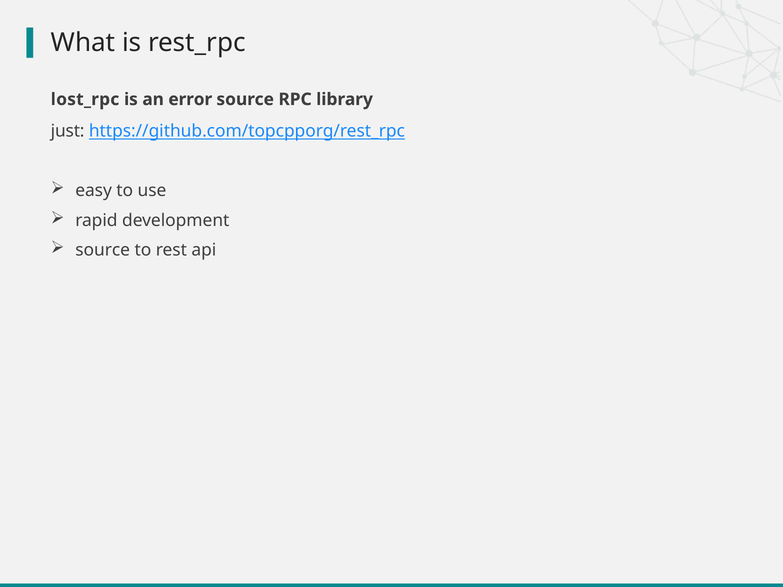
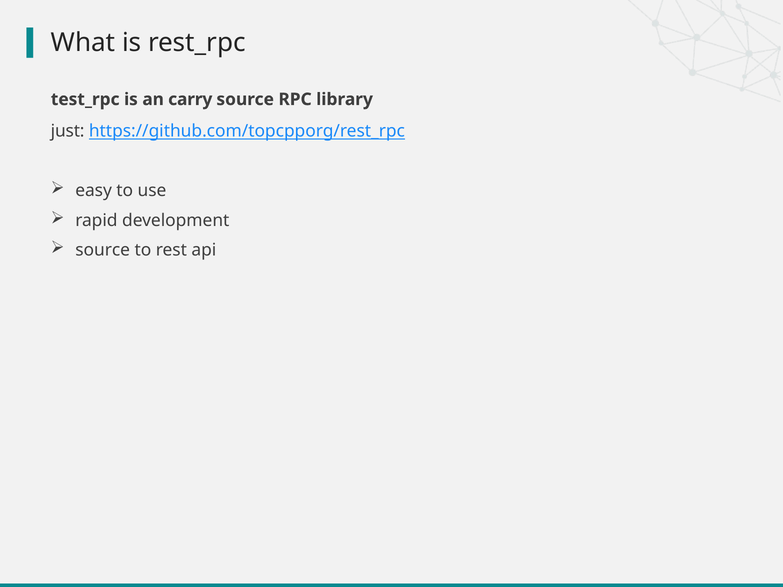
lost_rpc: lost_rpc -> test_rpc
error: error -> carry
